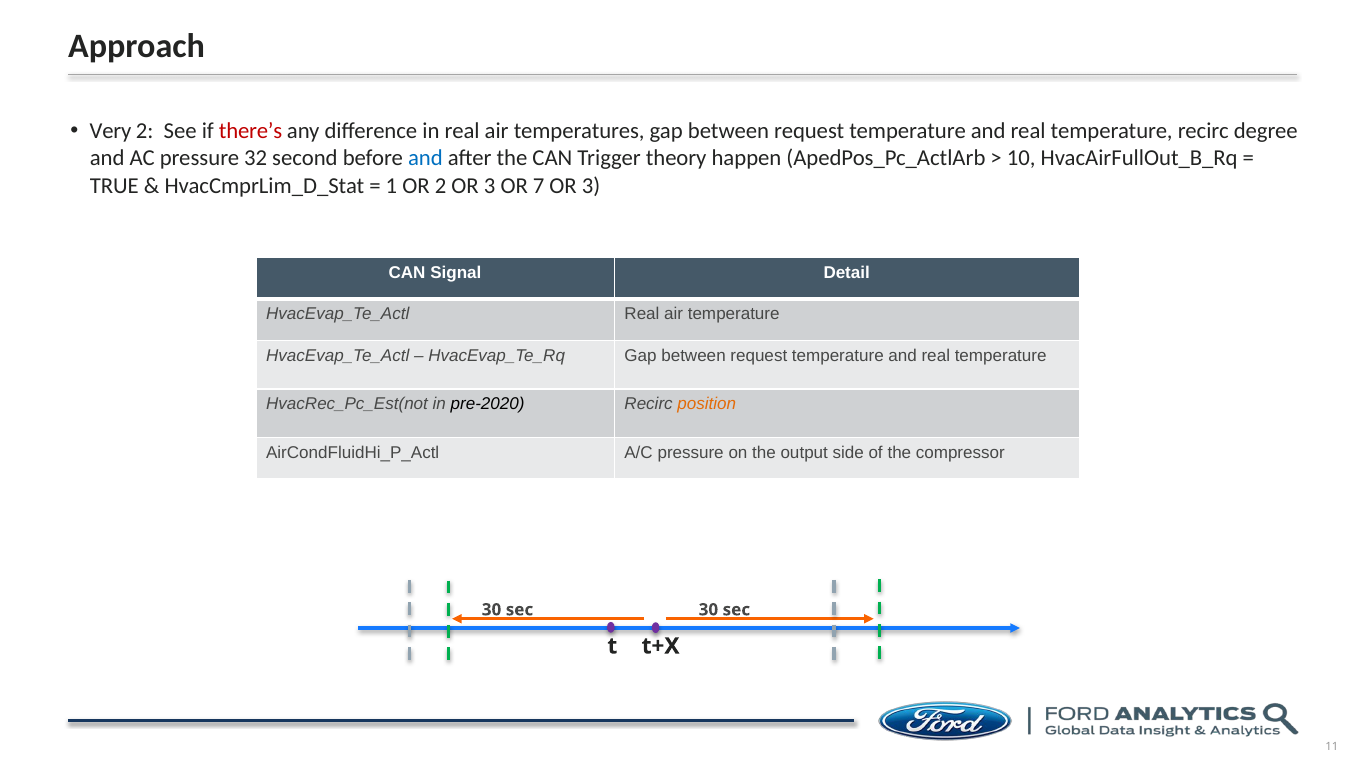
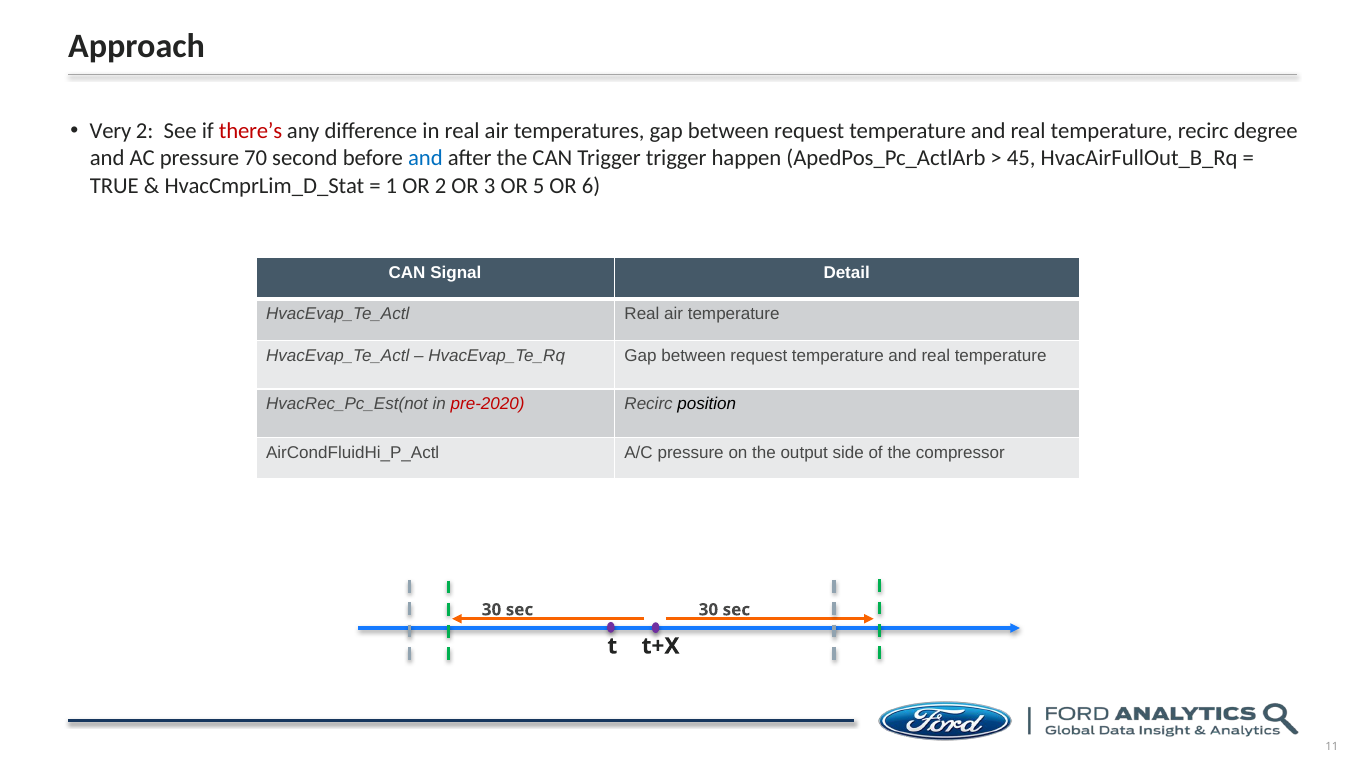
32: 32 -> 70
Trigger theory: theory -> trigger
10: 10 -> 45
7: 7 -> 5
3 at (591, 186): 3 -> 6
pre-2020 colour: black -> red
position colour: orange -> black
